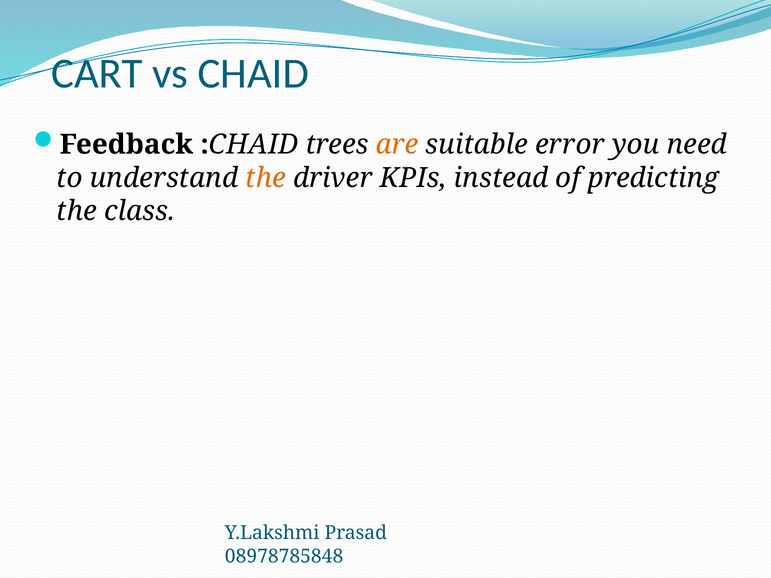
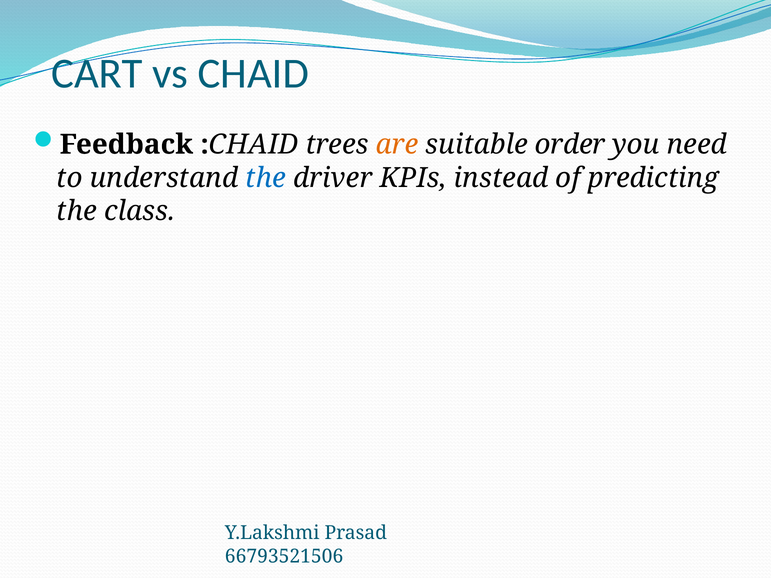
error: error -> order
the at (266, 178) colour: orange -> blue
08978785848: 08978785848 -> 66793521506
